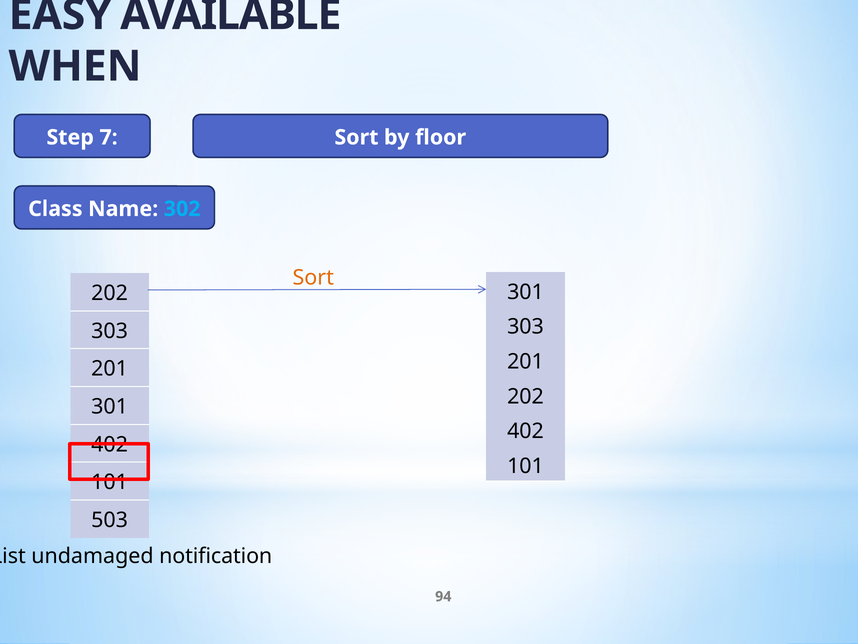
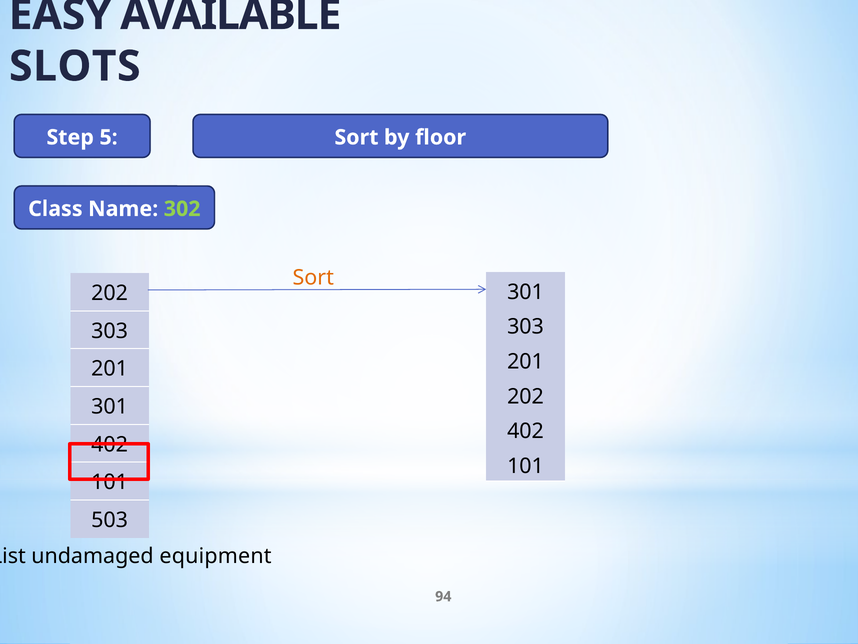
WHEN: WHEN -> SLOTS
7: 7 -> 5
302 colour: light blue -> light green
notification: notification -> equipment
